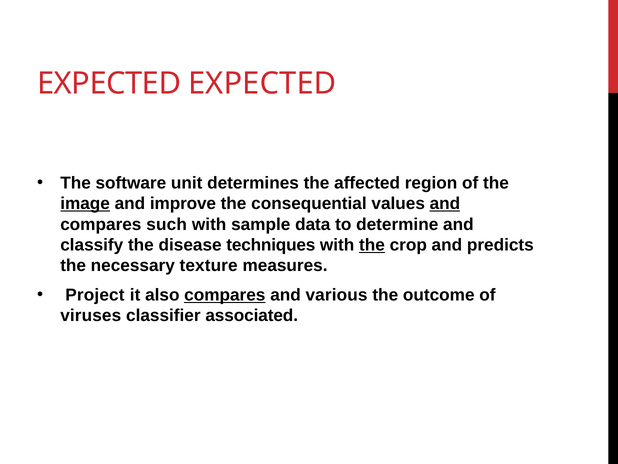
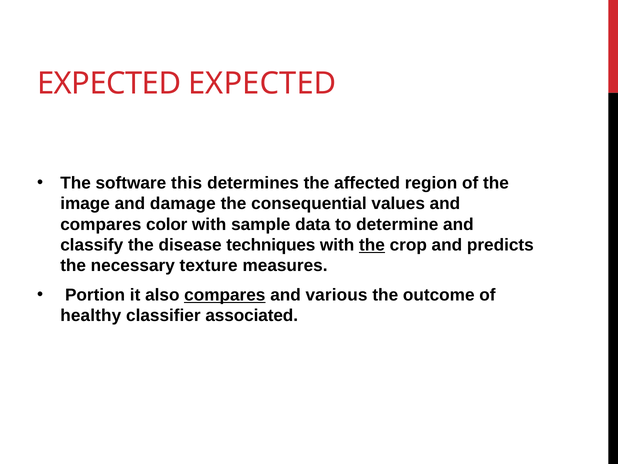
unit: unit -> this
image underline: present -> none
improve: improve -> damage
and at (445, 204) underline: present -> none
such: such -> color
Project: Project -> Portion
viruses: viruses -> healthy
